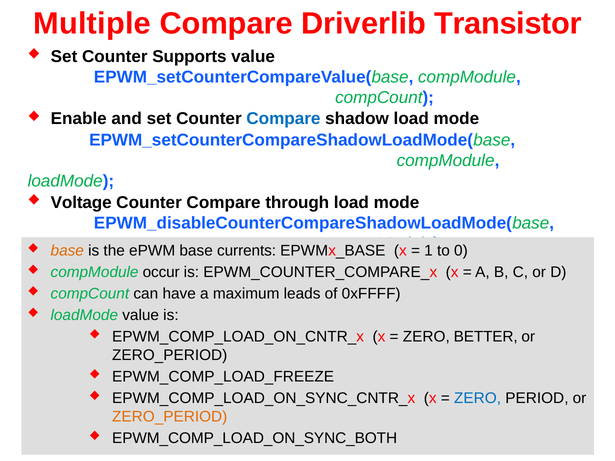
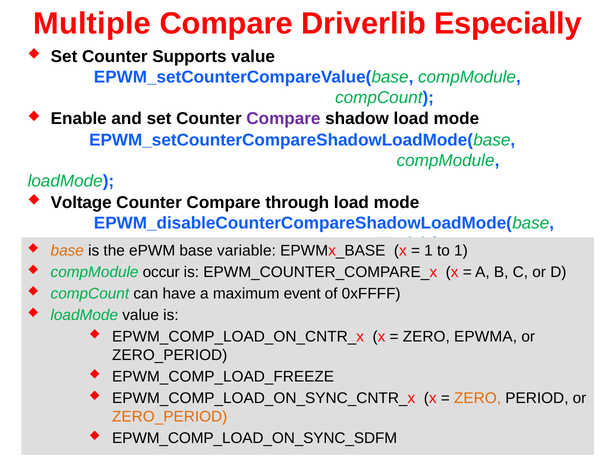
Transistor: Transistor -> Especially
Compare at (283, 119) colour: blue -> purple
currents: currents -> variable
to 0: 0 -> 1
leads: leads -> event
BETTER: BETTER -> EPWMA
ZERO at (478, 398) colour: blue -> orange
EPWM_COMP_LOAD_ON_SYNC_BOTH: EPWM_COMP_LOAD_ON_SYNC_BOTH -> EPWM_COMP_LOAD_ON_SYNC_SDFM
